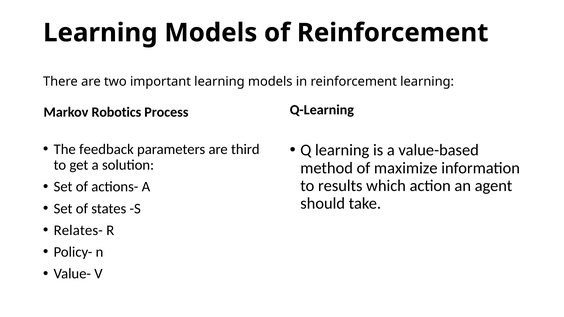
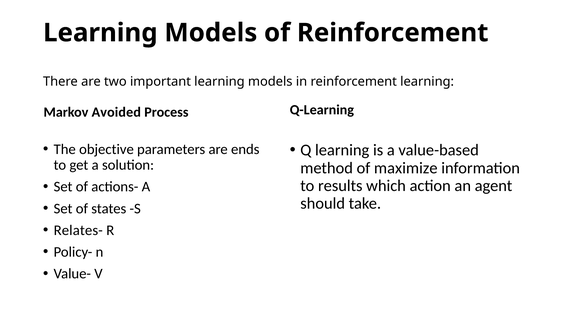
Robotics: Robotics -> Avoided
feedback: feedback -> objective
third: third -> ends
